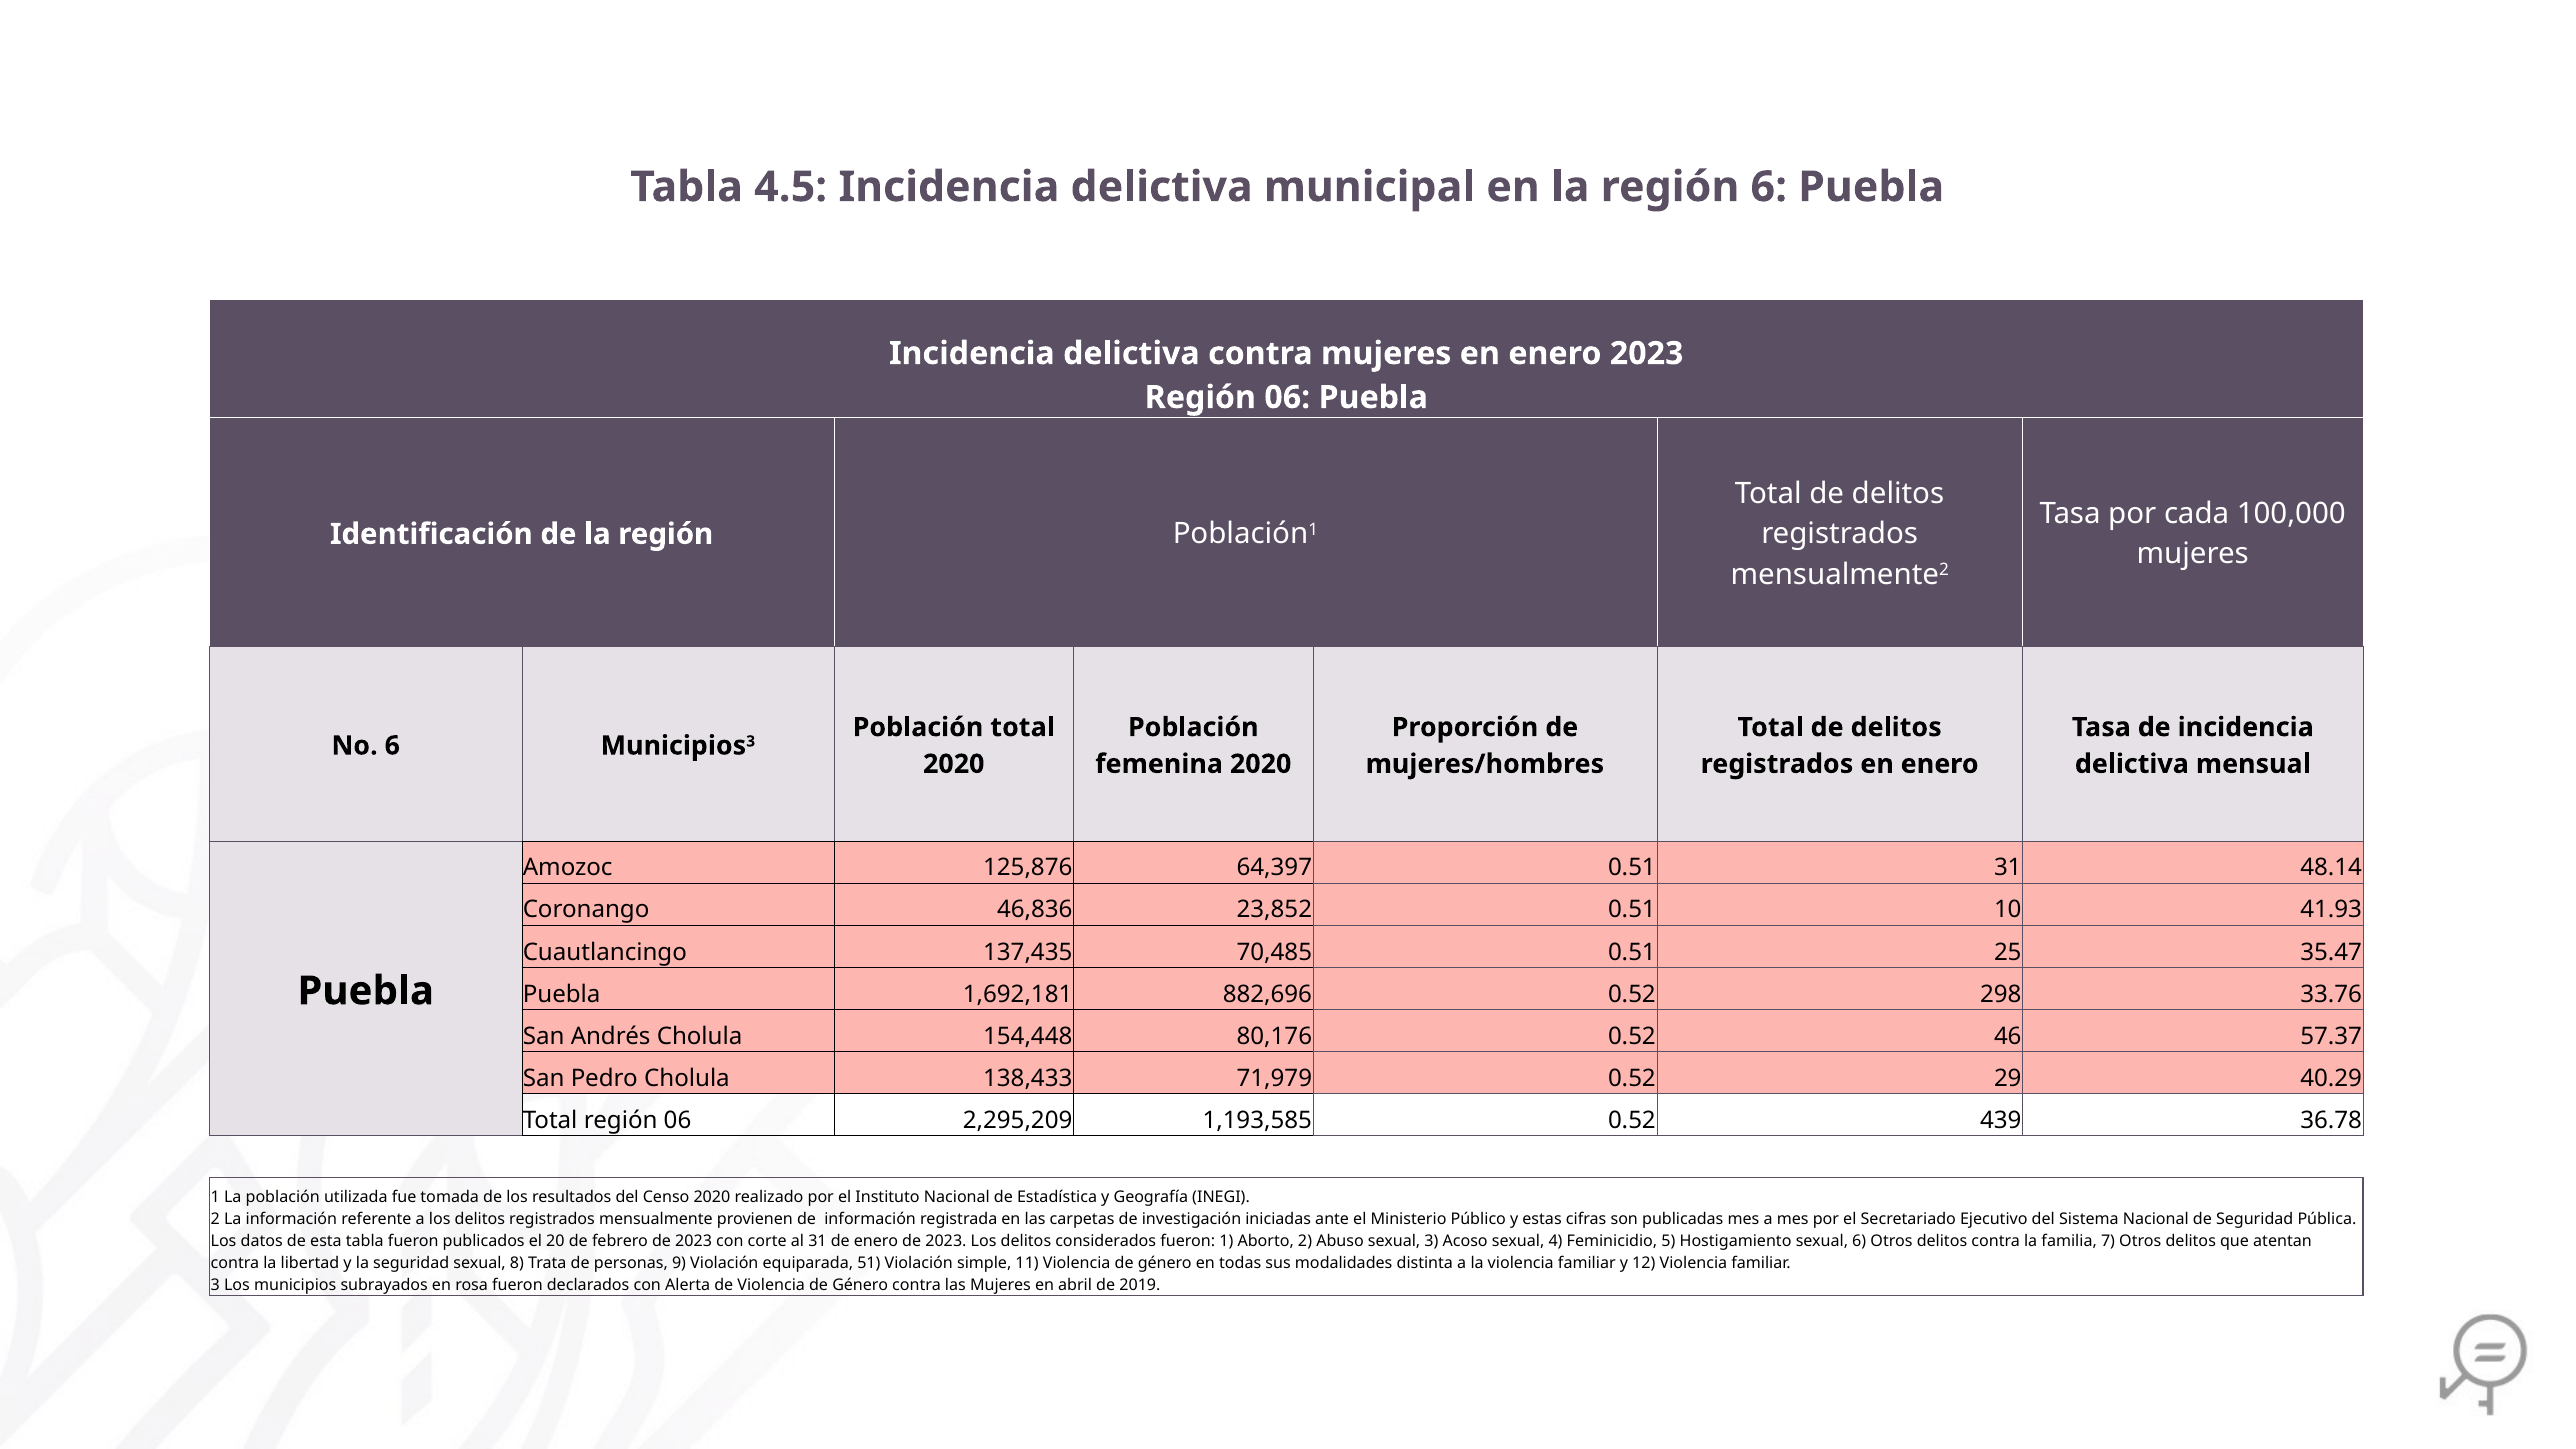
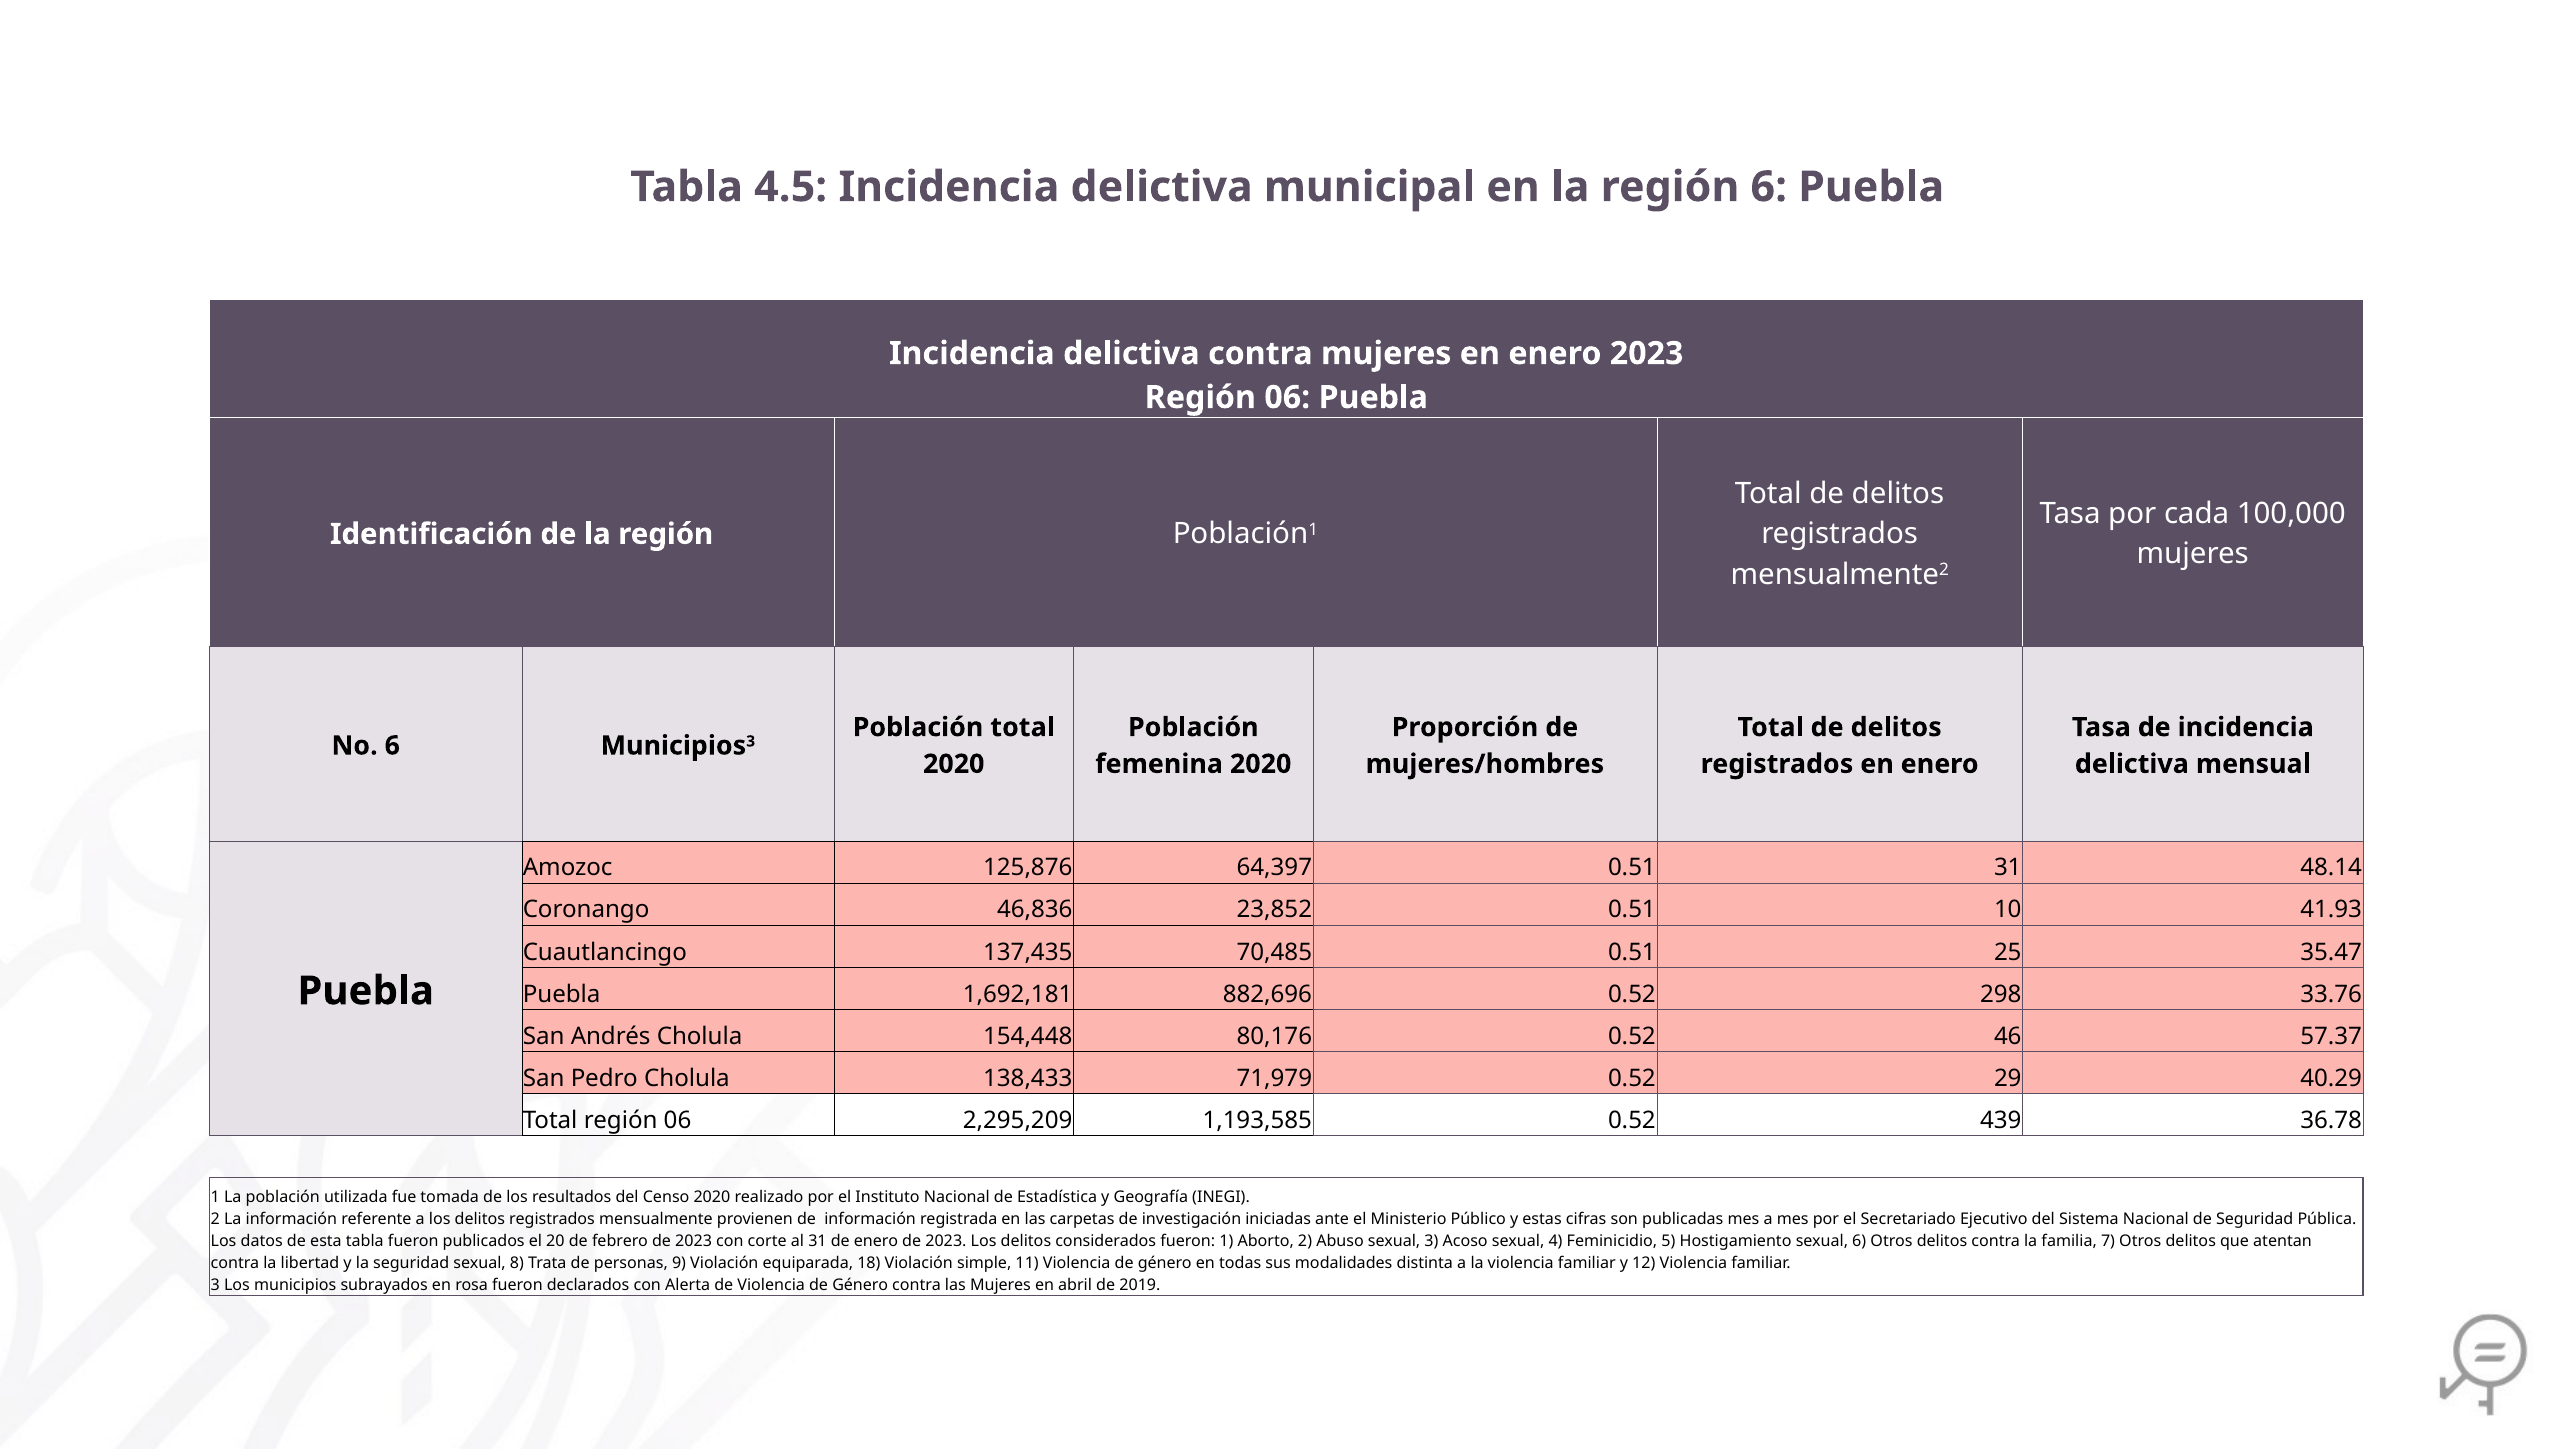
51: 51 -> 18
